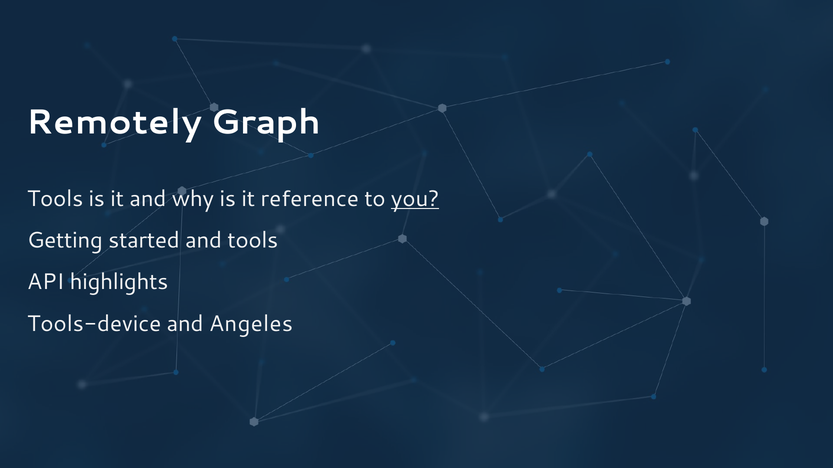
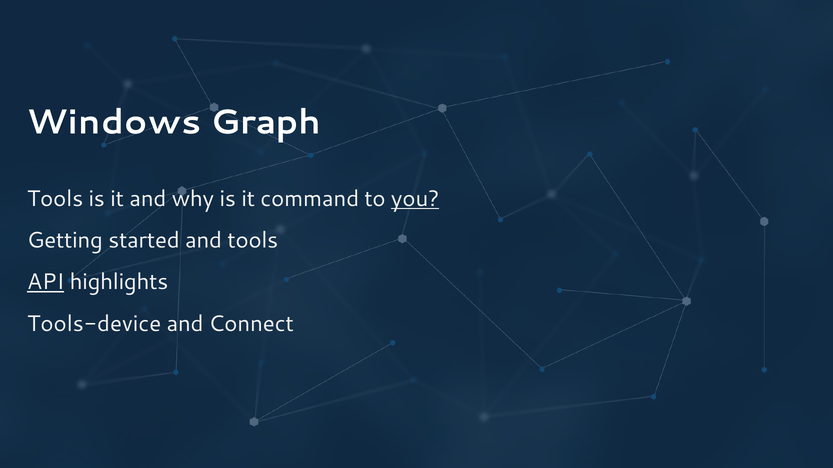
Remotely: Remotely -> Windows
reference: reference -> command
API underline: none -> present
Angeles: Angeles -> Connect
